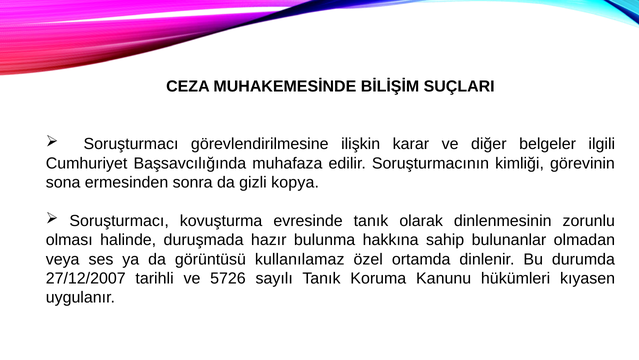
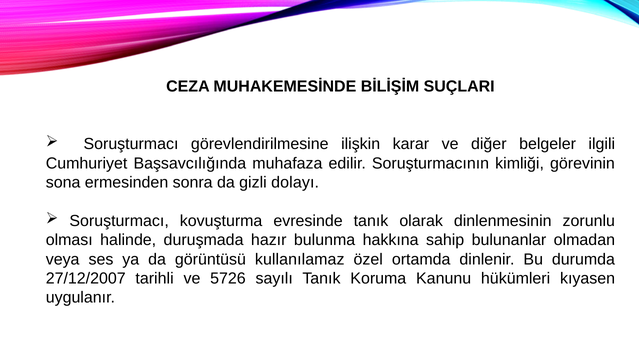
kopya: kopya -> dolayı
